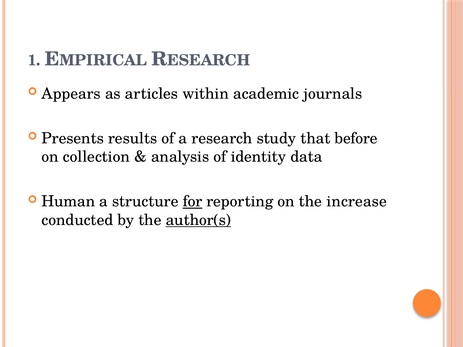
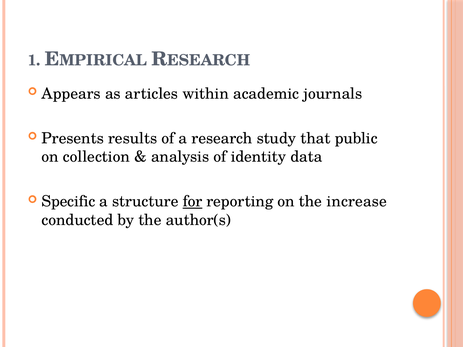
before: before -> public
Human: Human -> Specific
author(s underline: present -> none
